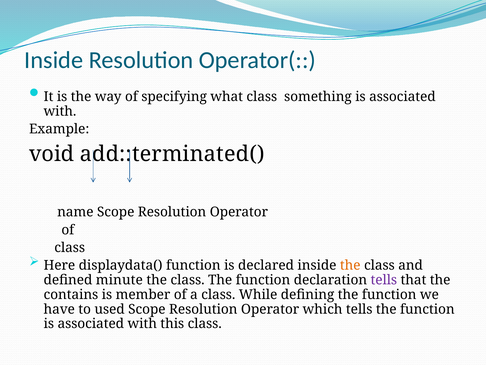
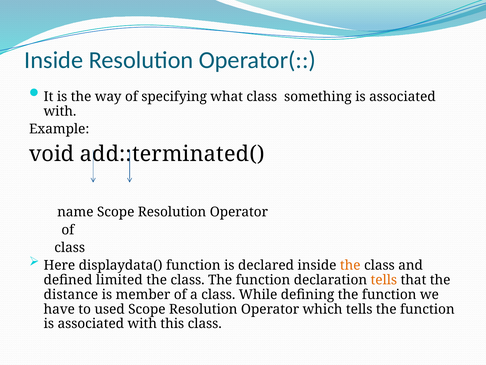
minute: minute -> limited
tells at (384, 280) colour: purple -> orange
contains: contains -> distance
